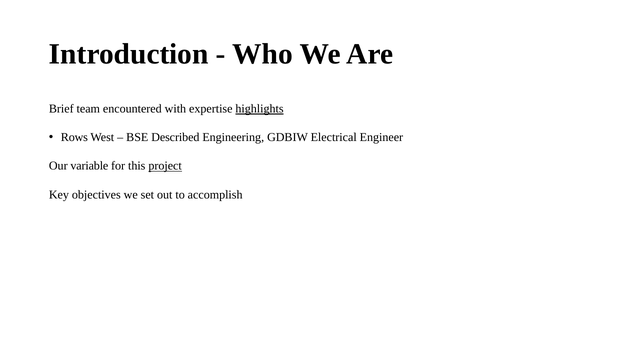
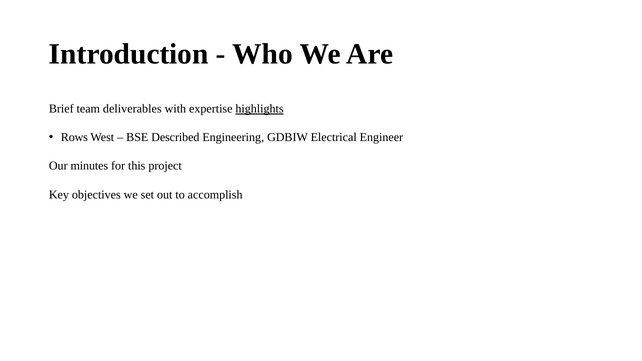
encountered: encountered -> deliverables
variable: variable -> minutes
project underline: present -> none
